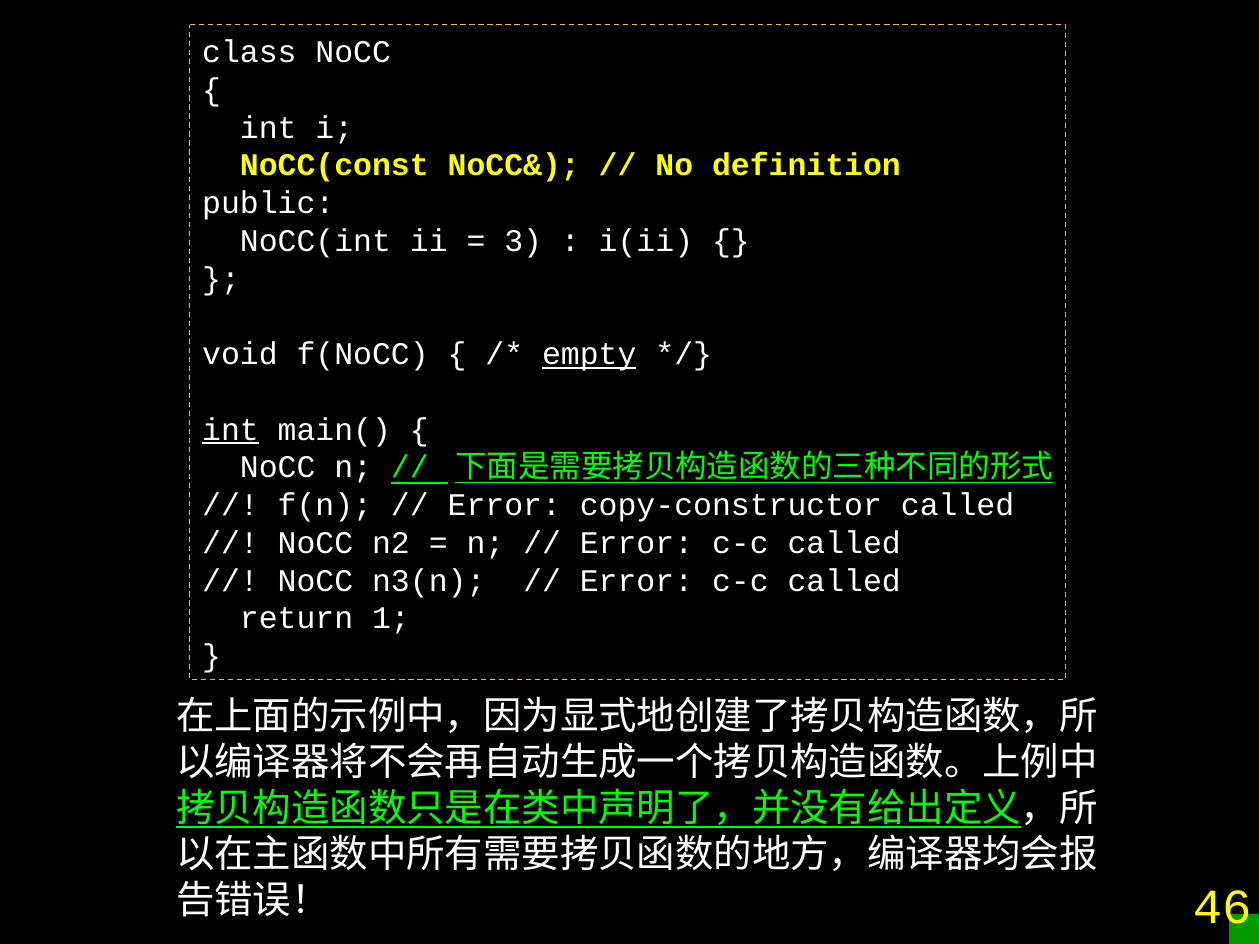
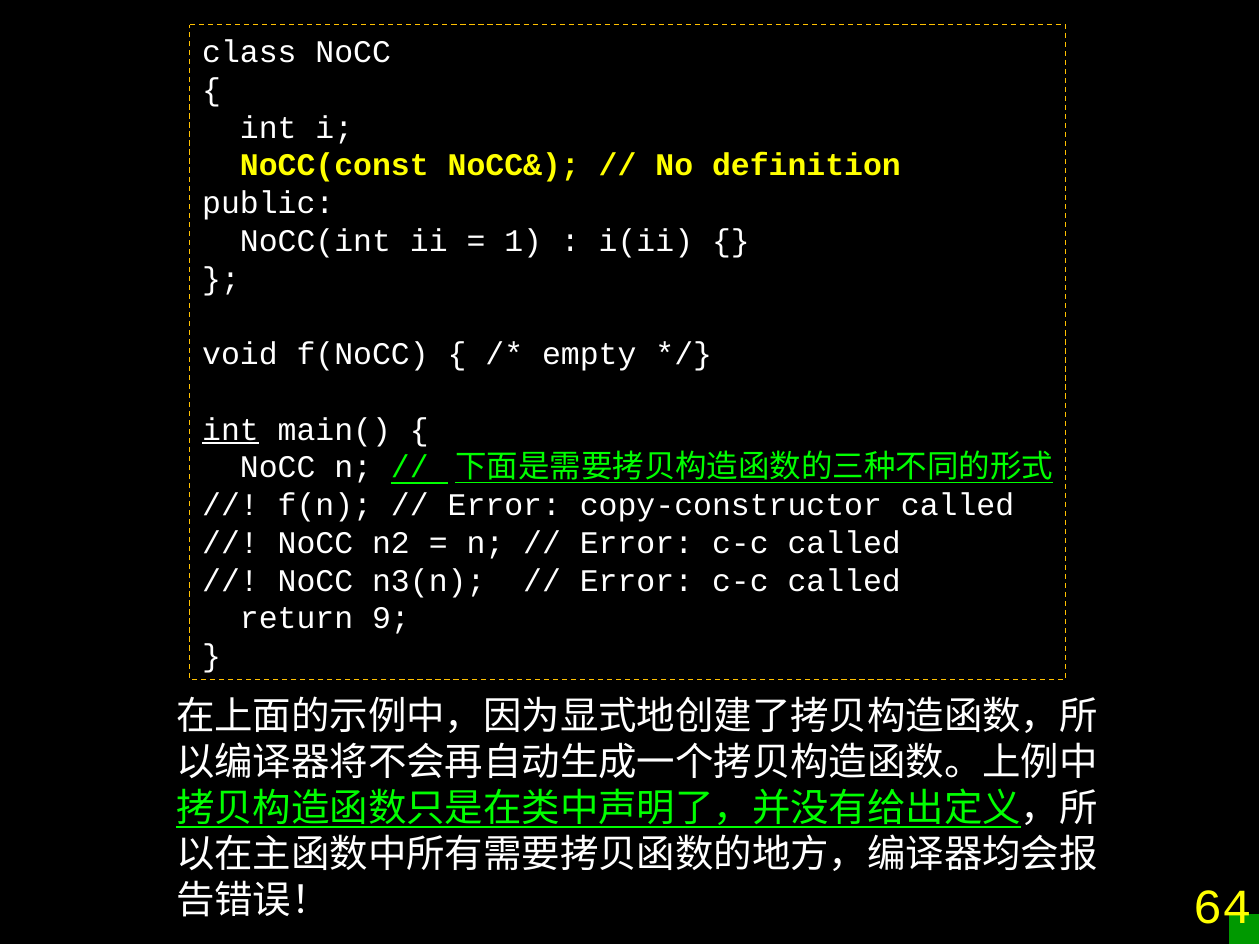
3: 3 -> 1
empty underline: present -> none
1: 1 -> 9
46: 46 -> 64
